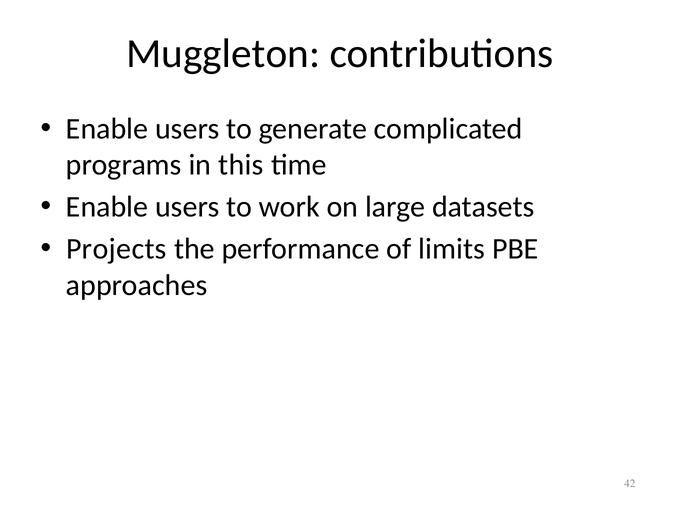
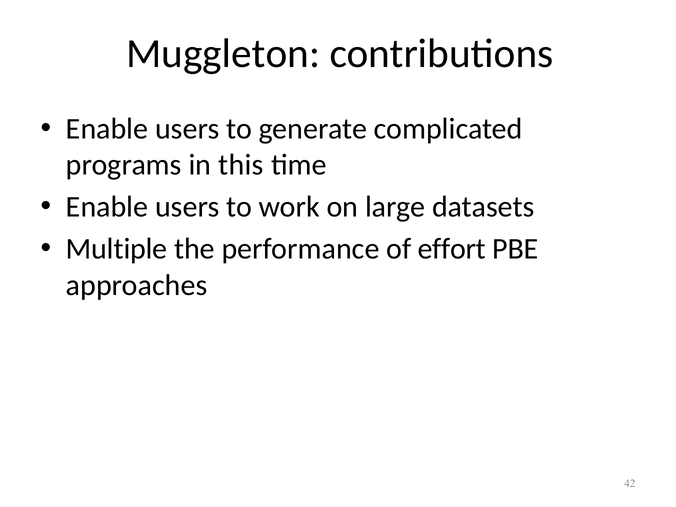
Projects: Projects -> Multiple
limits: limits -> effort
